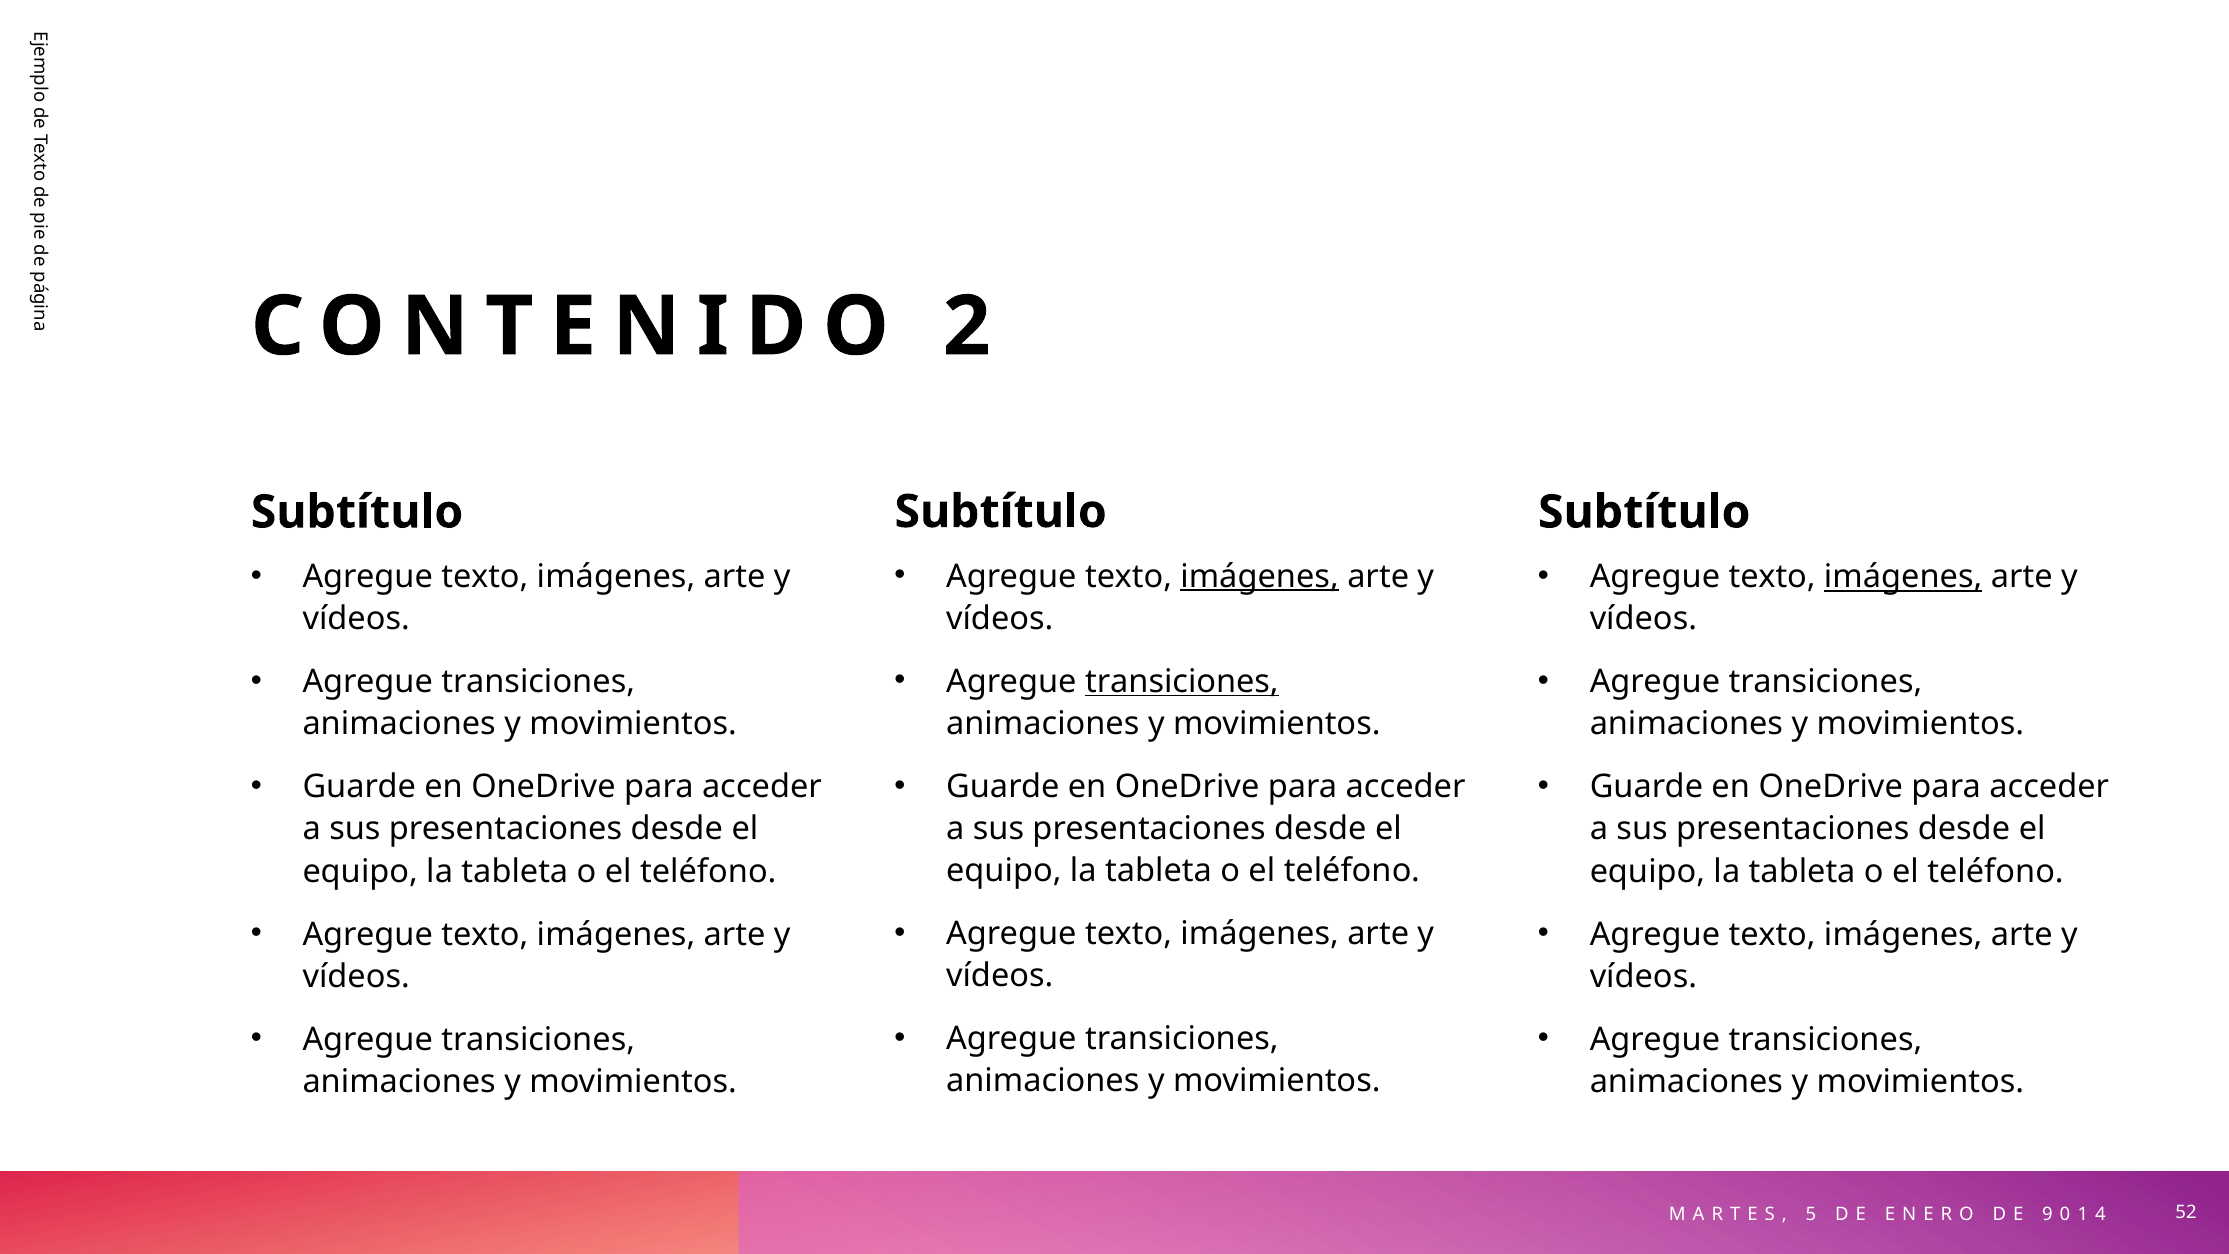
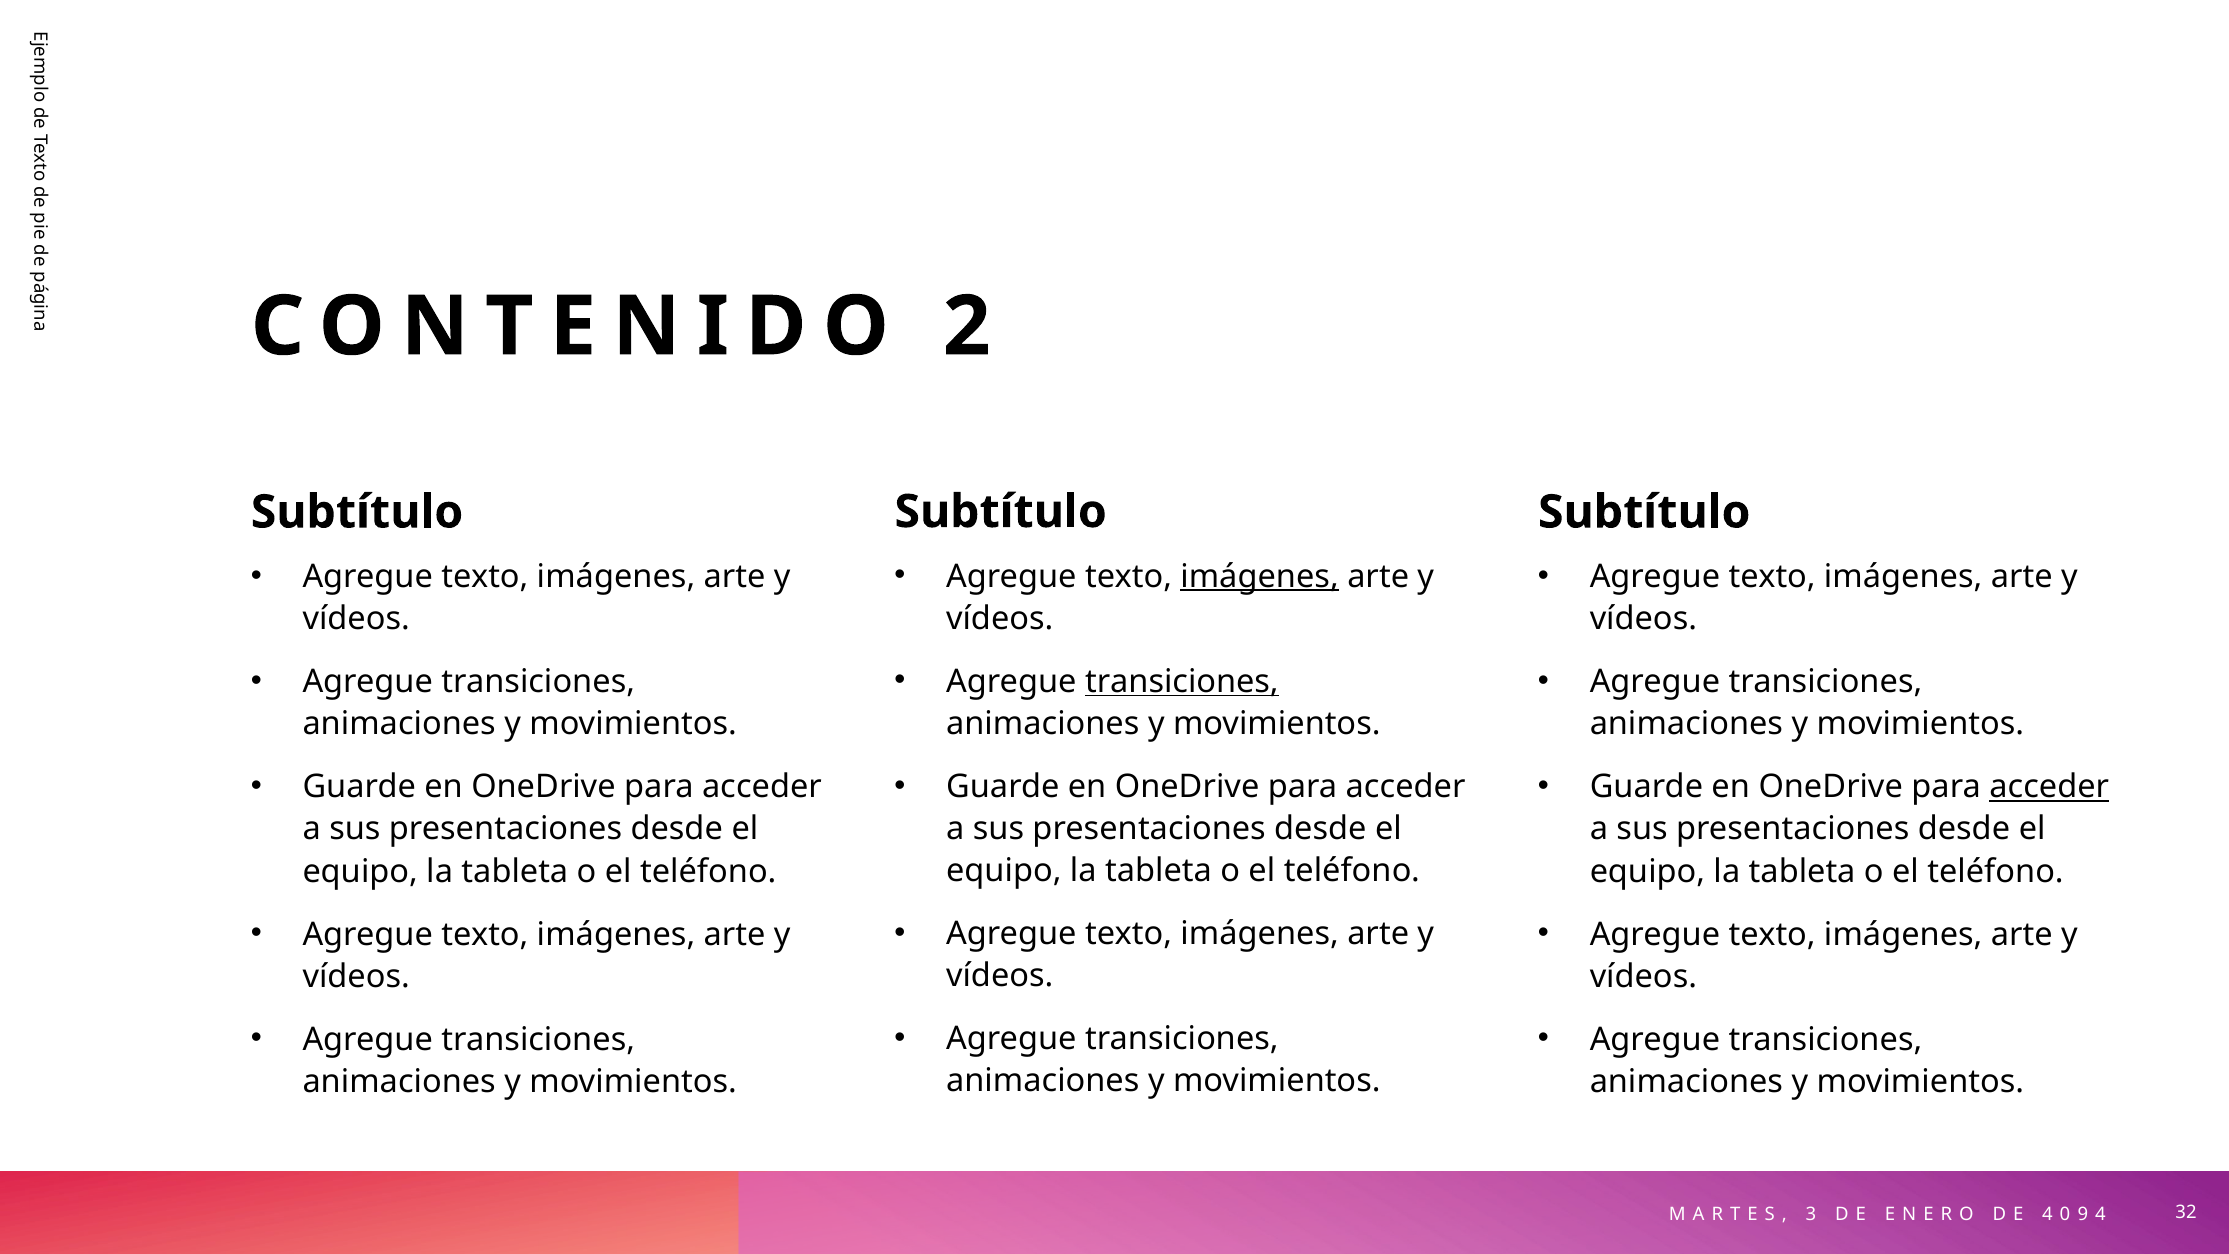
imágenes at (1903, 577) underline: present -> none
acceder at (2049, 787) underline: none -> present
5: 5 -> 3
9 at (2047, 1214): 9 -> 4
1: 1 -> 9
52: 52 -> 32
